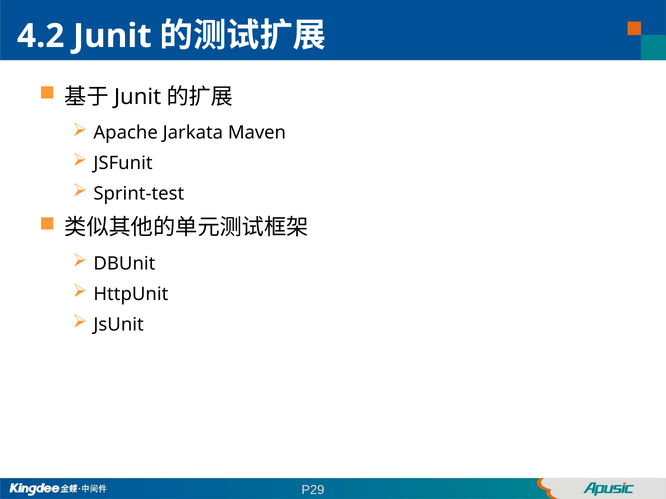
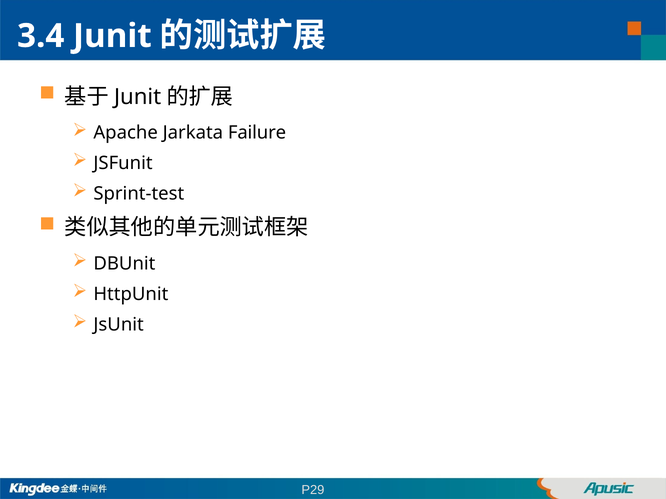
4.2: 4.2 -> 3.4
Maven: Maven -> Failure
